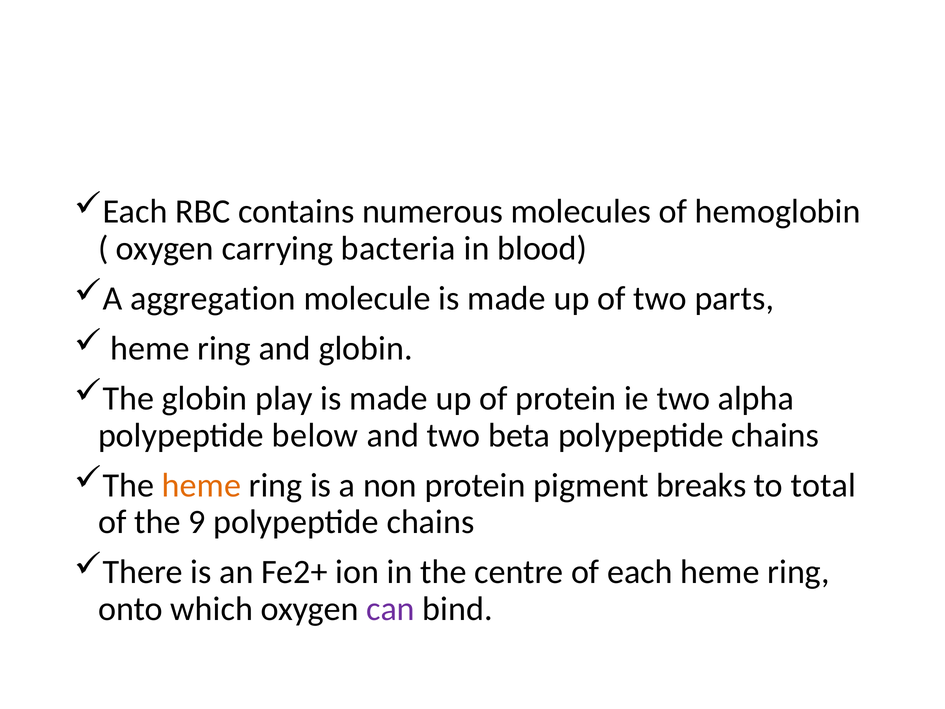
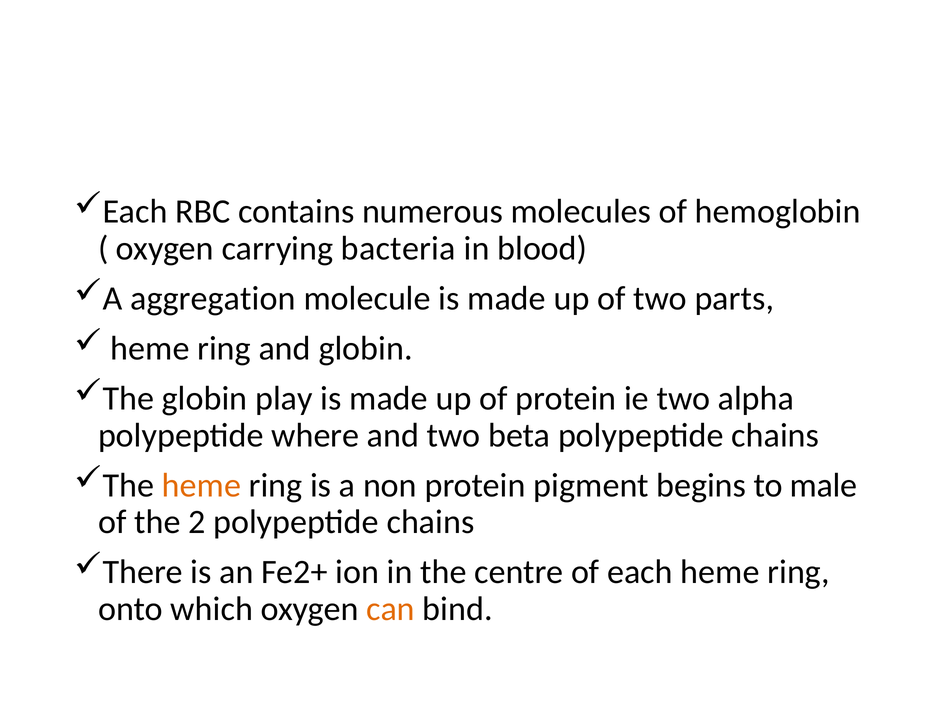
below: below -> where
breaks: breaks -> begins
total: total -> male
9: 9 -> 2
can colour: purple -> orange
